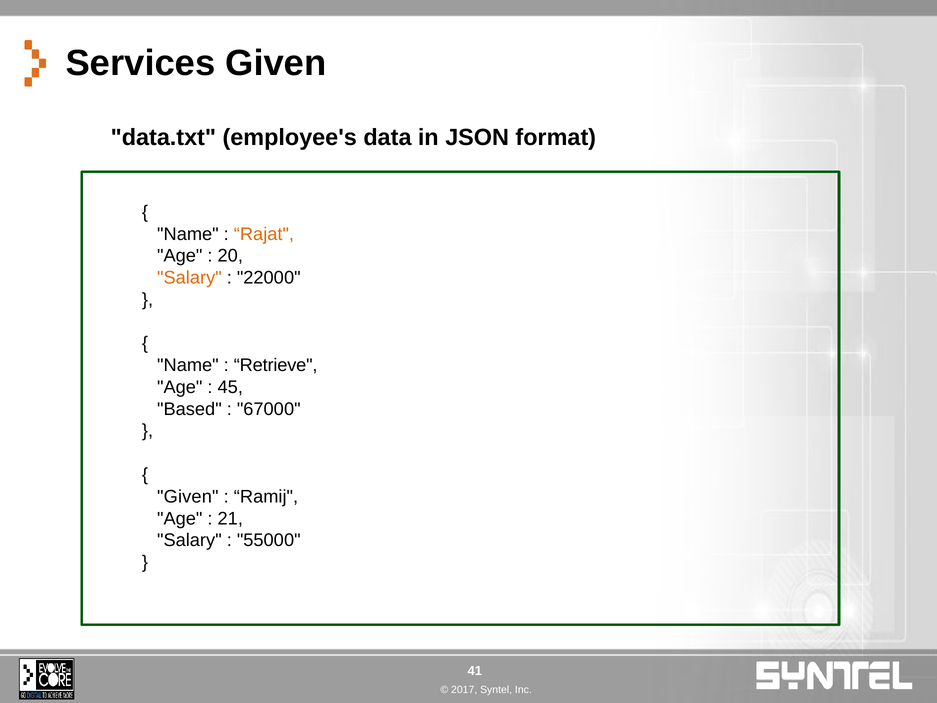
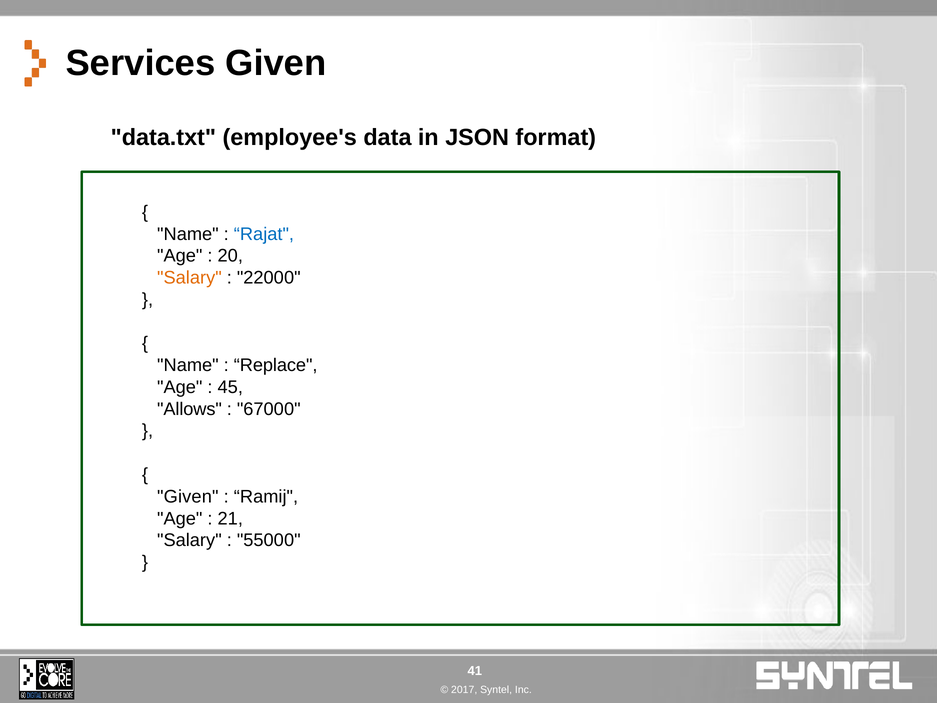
Rajat colour: orange -> blue
Retrieve: Retrieve -> Replace
Based: Based -> Allows
